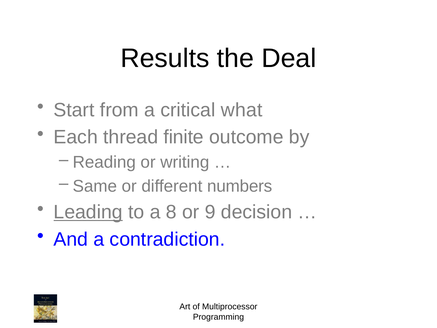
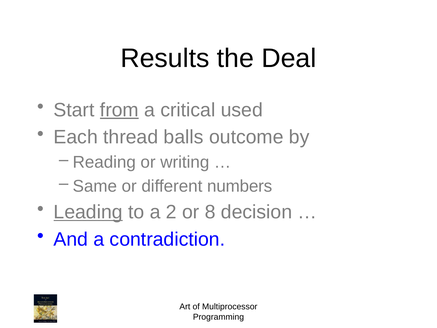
from underline: none -> present
what: what -> used
finite: finite -> balls
8: 8 -> 2
9: 9 -> 8
